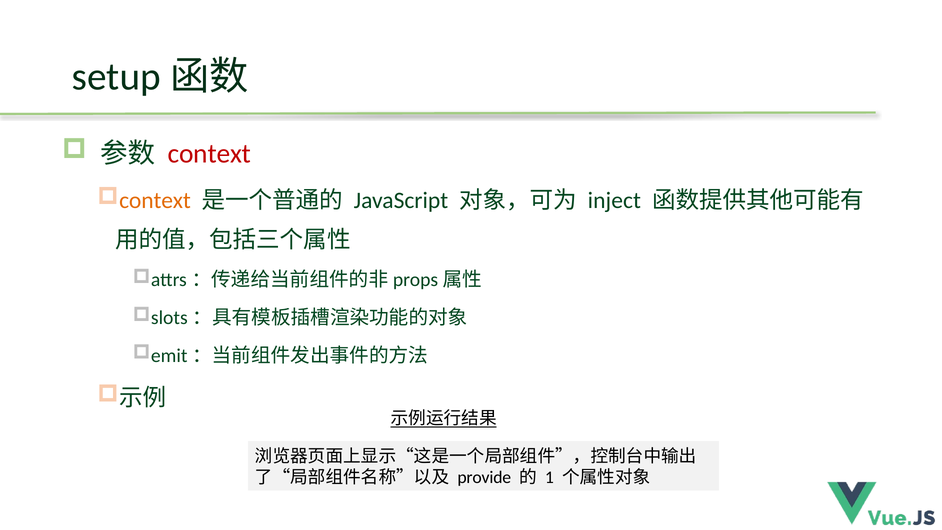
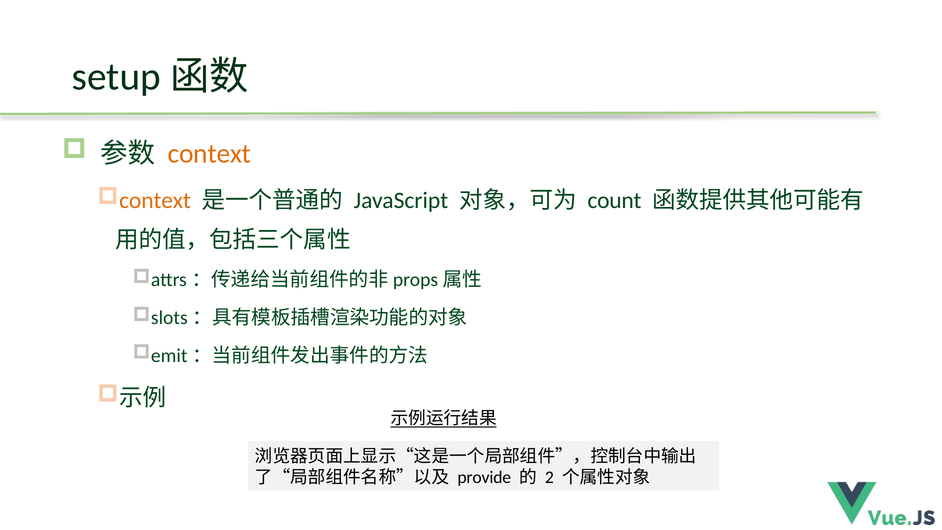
context at (209, 154) colour: red -> orange
inject: inject -> count
1: 1 -> 2
